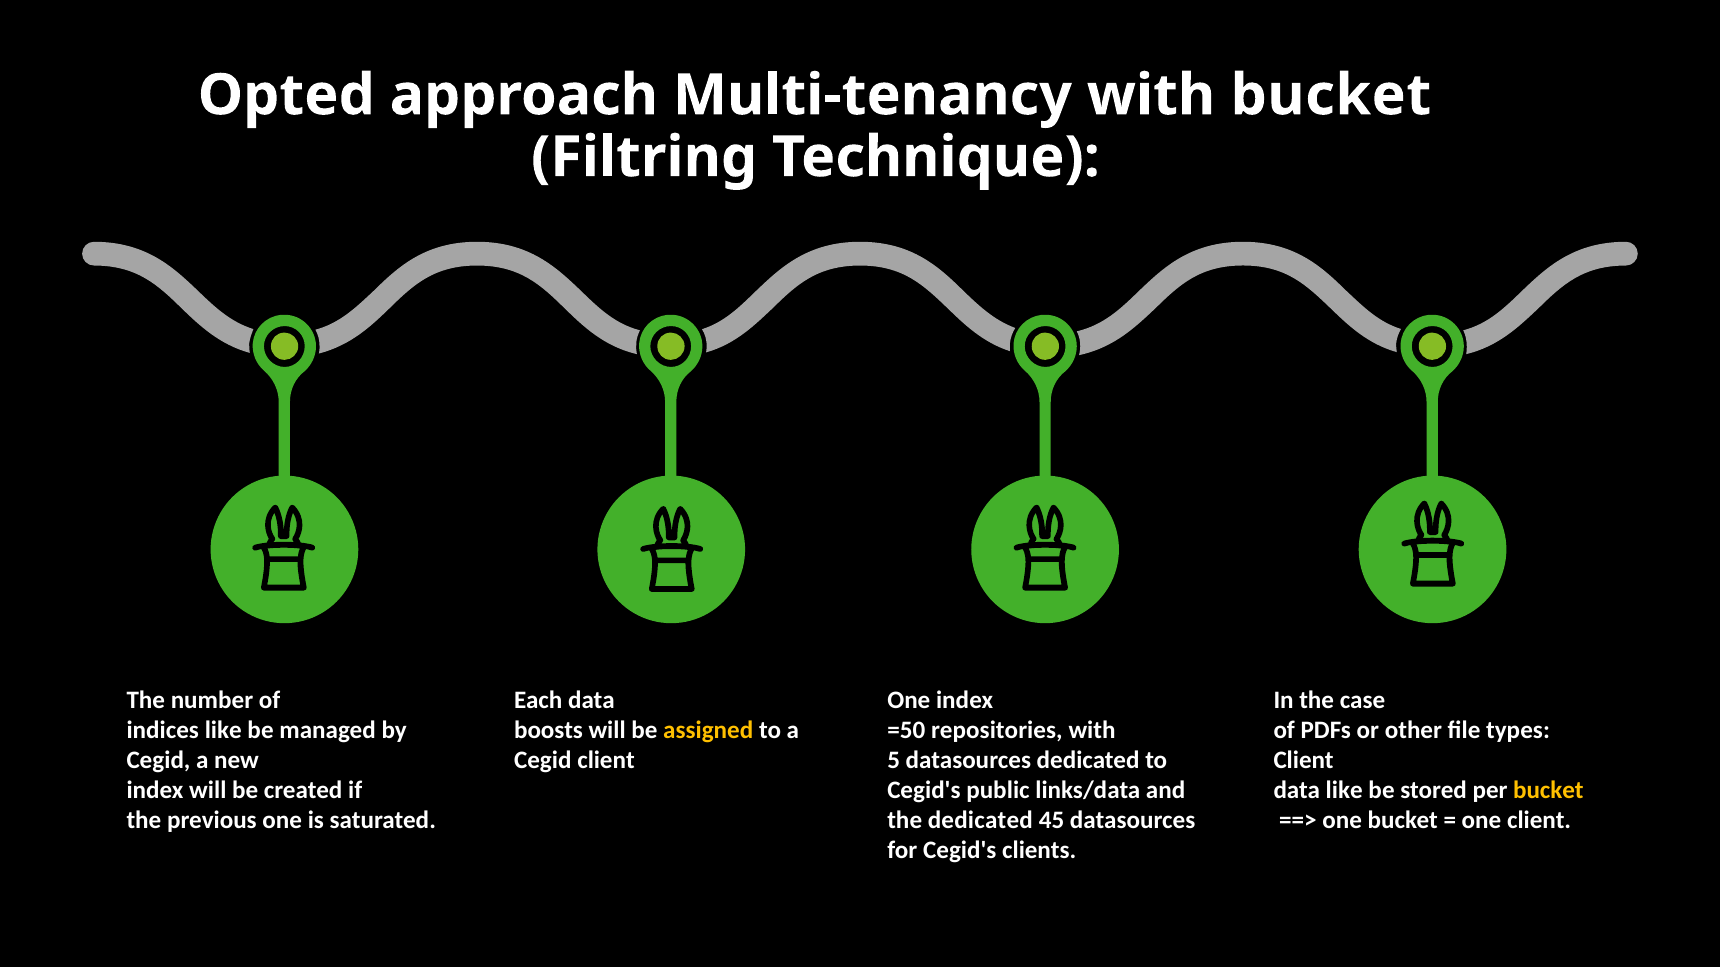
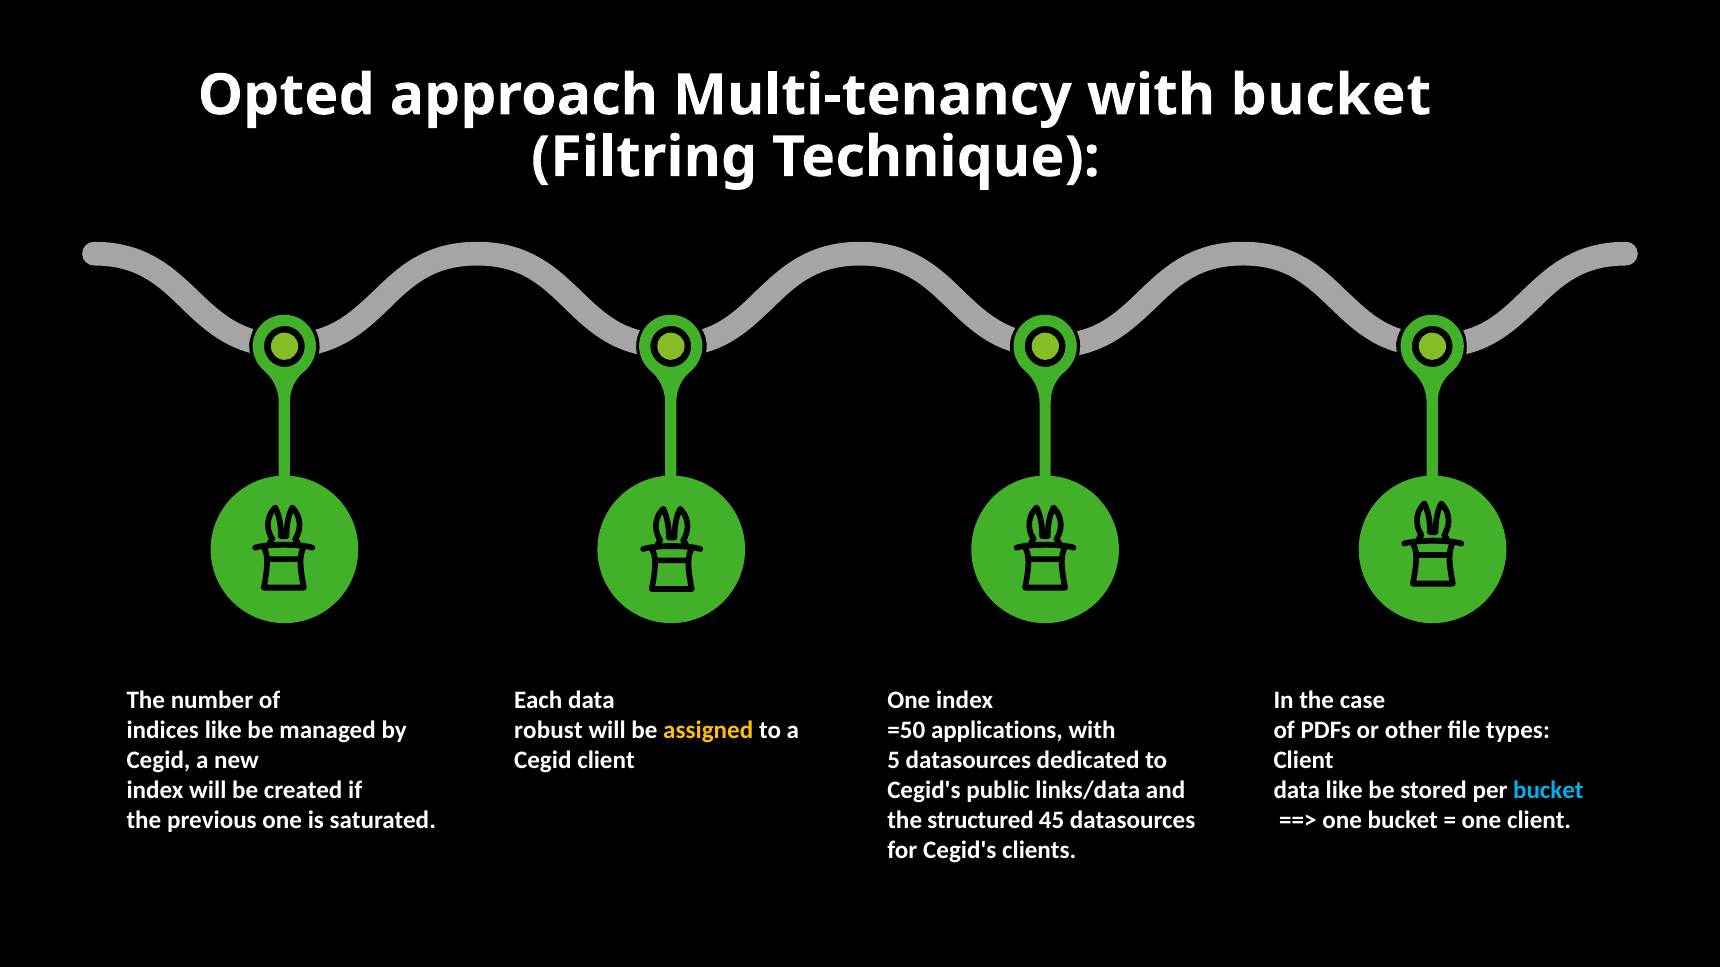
boosts: boosts -> robust
repositories: repositories -> applications
bucket at (1548, 791) colour: yellow -> light blue
the dedicated: dedicated -> structured
